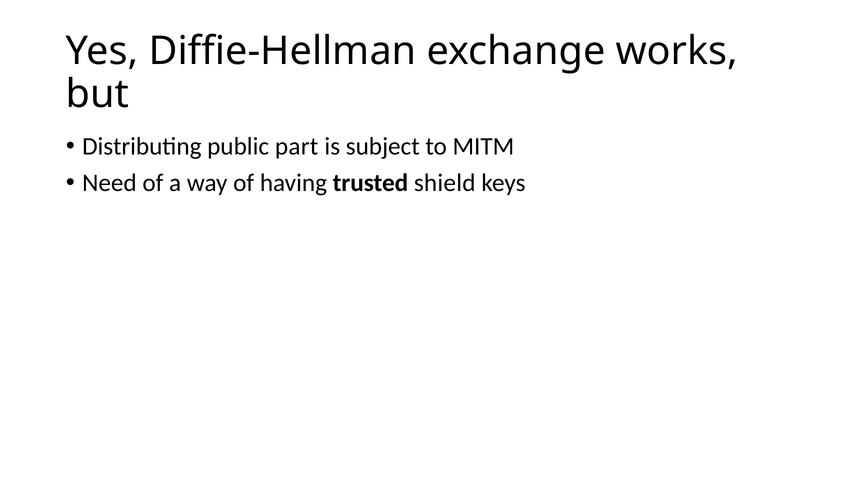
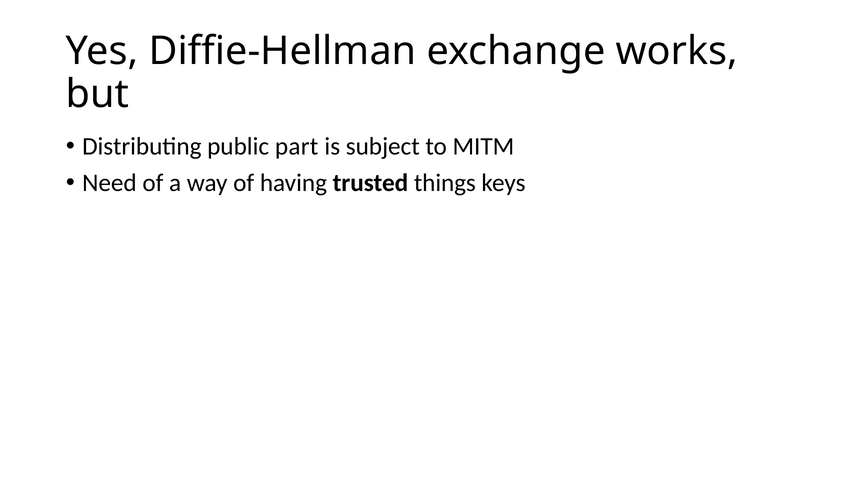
shield: shield -> things
